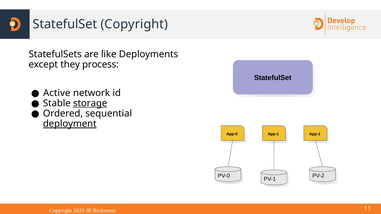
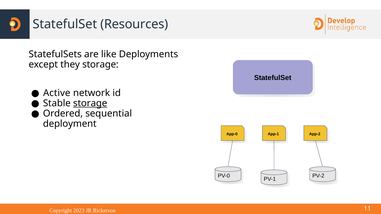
StatefulSet Copyright: Copyright -> Resources
they process: process -> storage
deployment underline: present -> none
